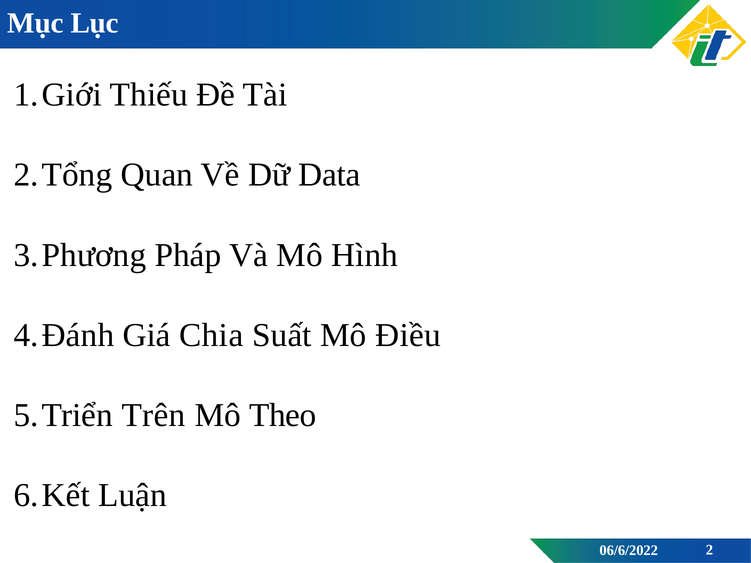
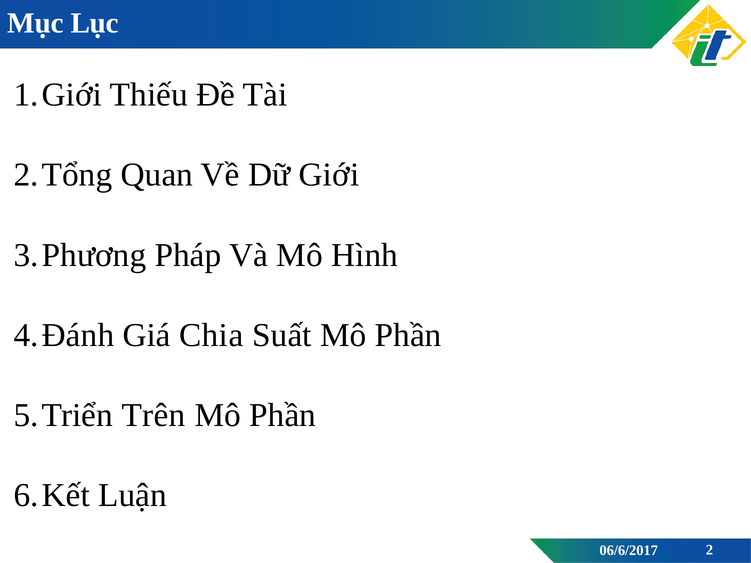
Data: Data -> Giới
Suất Mô Điều: Điều -> Phần
Theo at (283, 415): Theo -> Phần
06/6/2022: 06/6/2022 -> 06/6/2017
